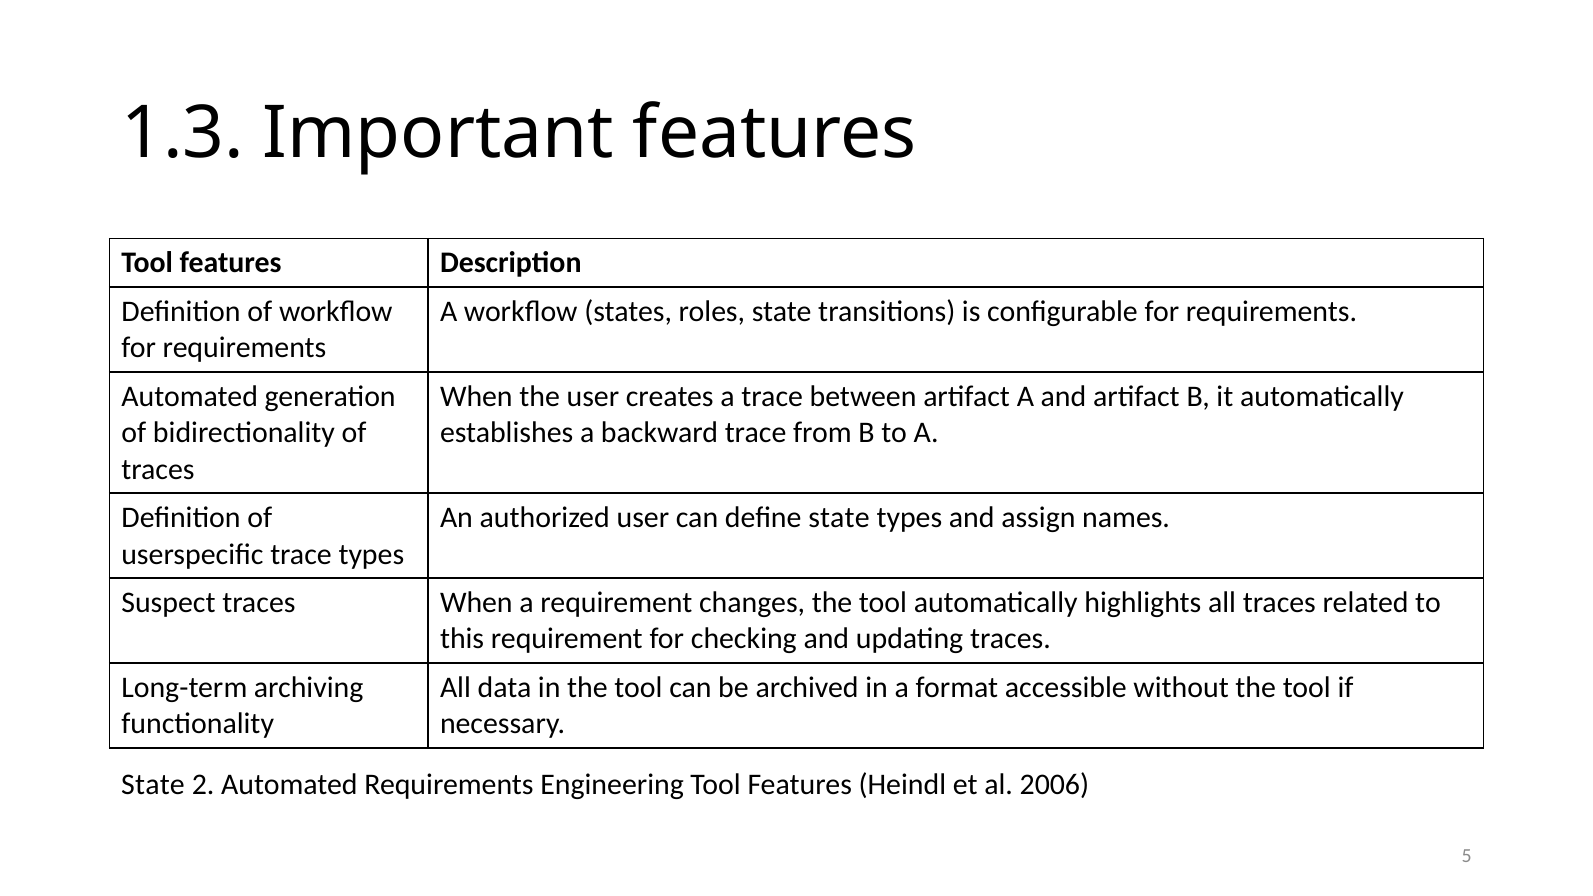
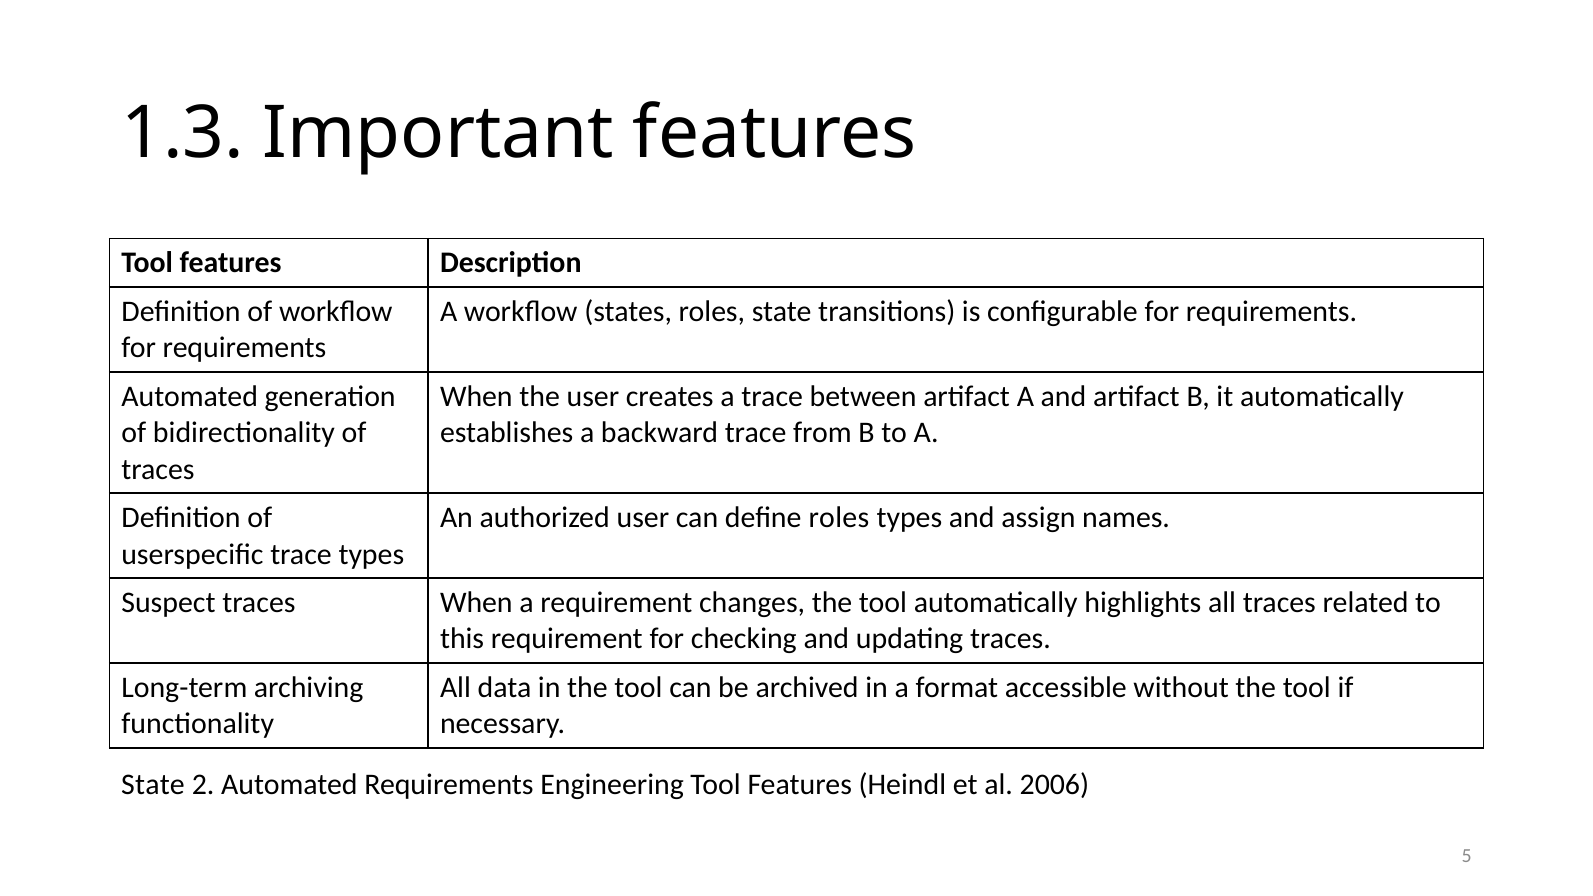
define state: state -> roles
